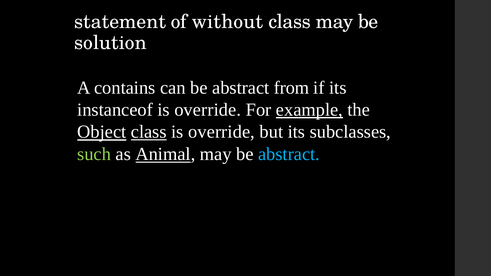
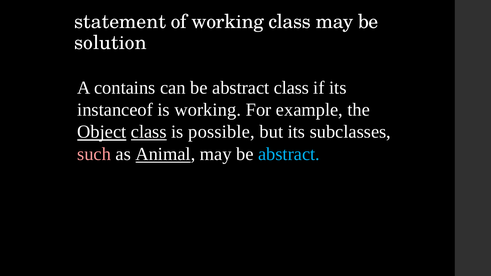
of without: without -> working
abstract from: from -> class
override at (208, 110): override -> working
example underline: present -> none
override at (222, 132): override -> possible
such colour: light green -> pink
